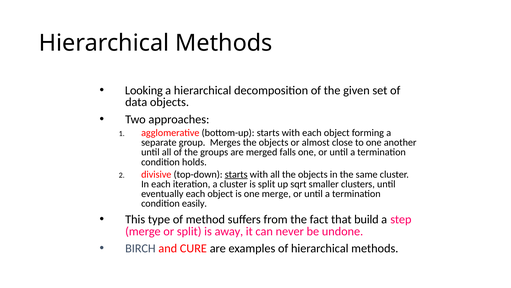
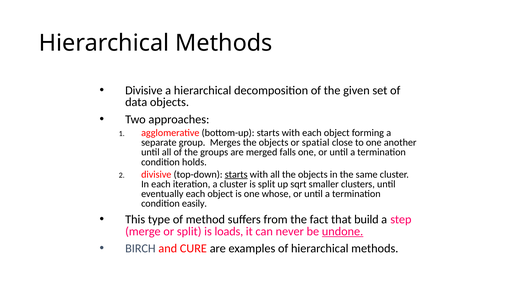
Looking at (144, 90): Looking -> Divisive
almost: almost -> spatial
one merge: merge -> whose
away: away -> loads
undone underline: none -> present
